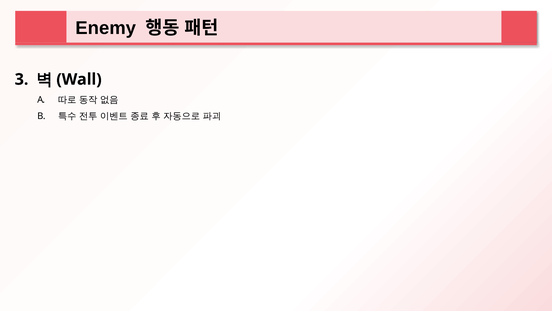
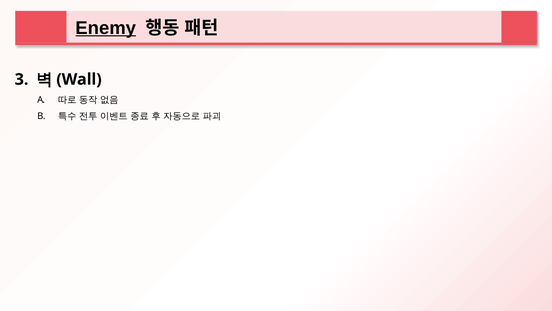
Enemy underline: none -> present
